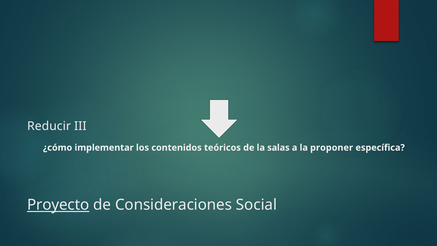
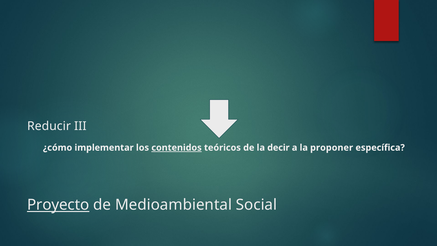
contenidos underline: none -> present
salas: salas -> decir
Consideraciones: Consideraciones -> Medioambiental
